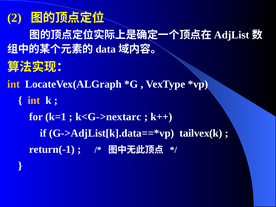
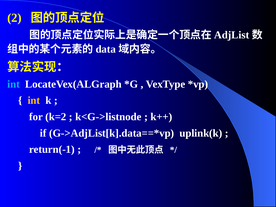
int at (14, 84) colour: yellow -> light blue
k=1: k=1 -> k=2
k<G->nextarc: k<G->nextarc -> k<G->listnode
tailvex(k: tailvex(k -> uplink(k
